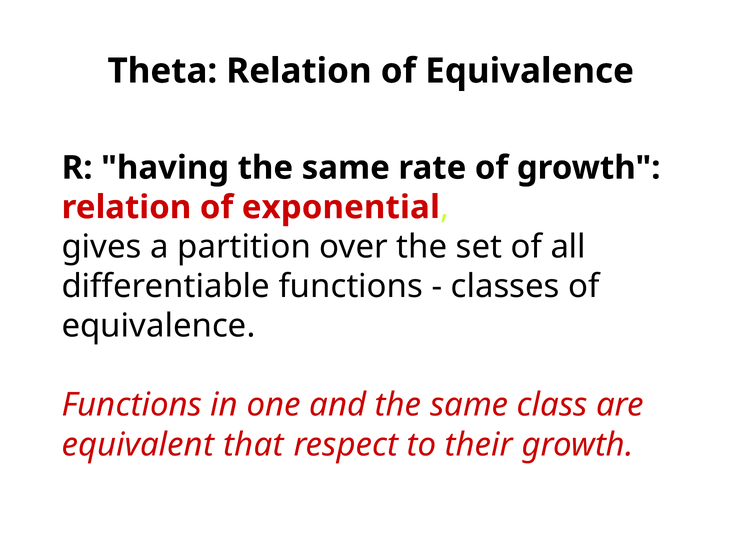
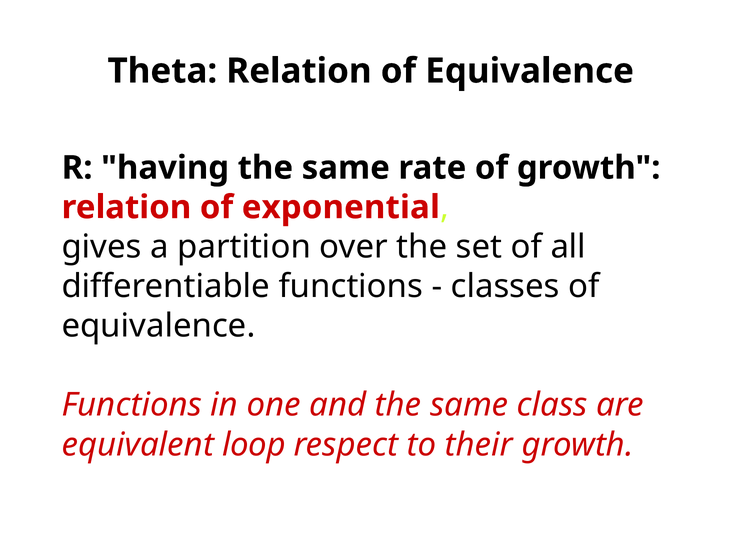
that: that -> loop
